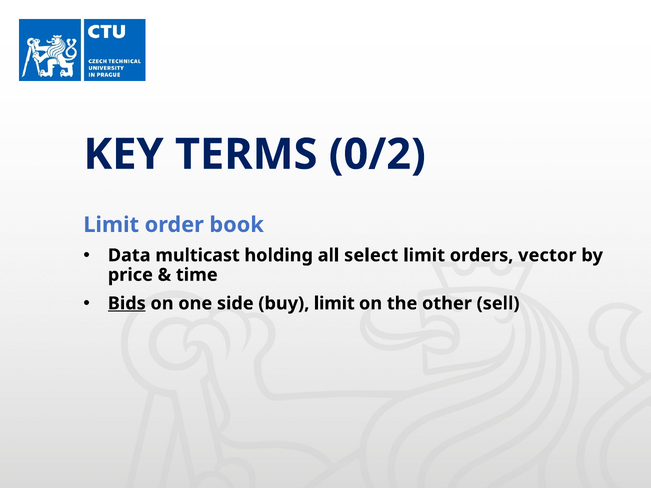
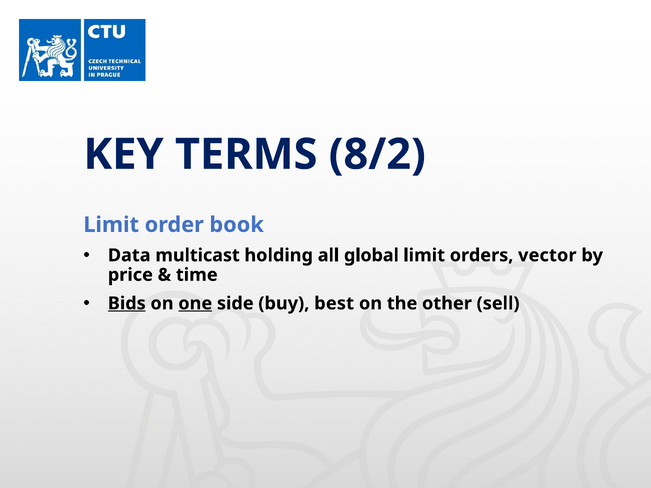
0/2: 0/2 -> 8/2
select: select -> global
one underline: none -> present
buy limit: limit -> best
